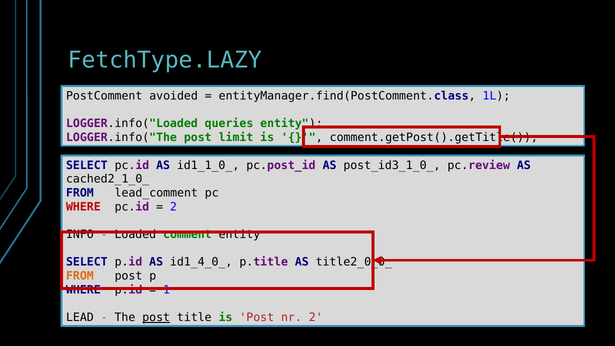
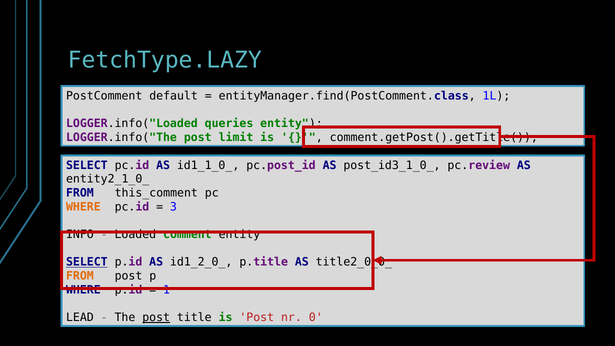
avoided: avoided -> default
cached2_1_0_: cached2_1_0_ -> entity2_1_0_
lead_comment: lead_comment -> this_comment
WHERE at (83, 207) colour: red -> orange
2 at (173, 207): 2 -> 3
SELECT at (87, 262) underline: none -> present
id1_4_0_: id1_4_0_ -> id1_2_0_
nr 2: 2 -> 0
